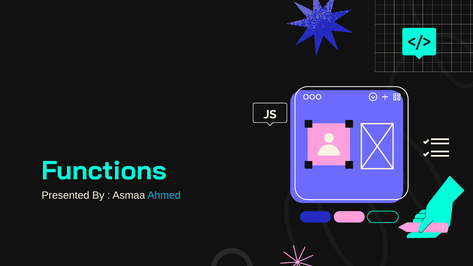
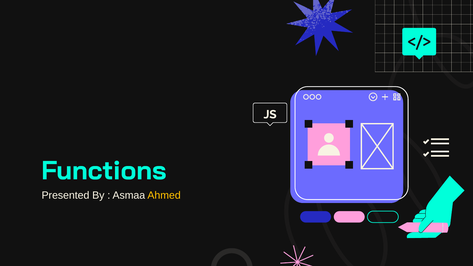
Ahmed colour: light blue -> yellow
